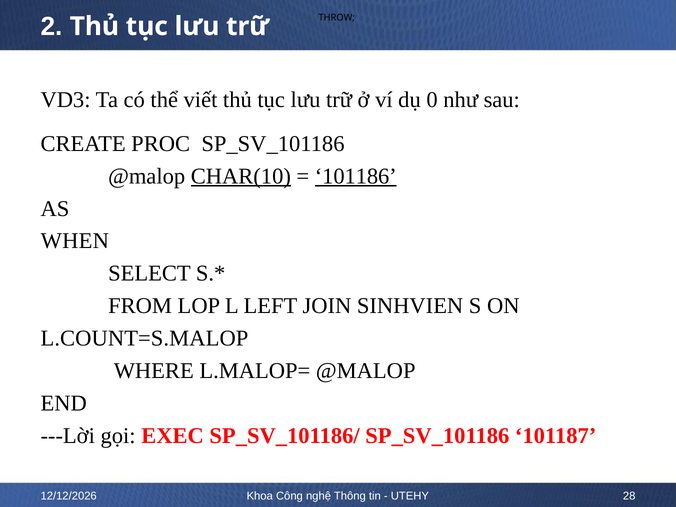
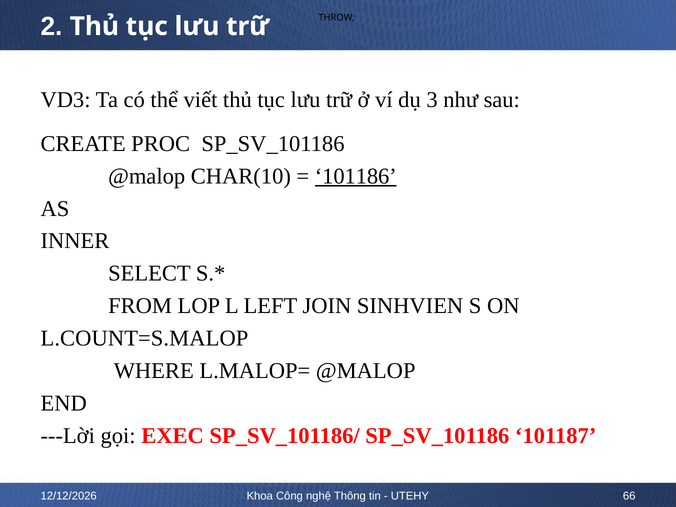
0: 0 -> 3
CHAR(10 underline: present -> none
WHEN: WHEN -> INNER
28: 28 -> 66
